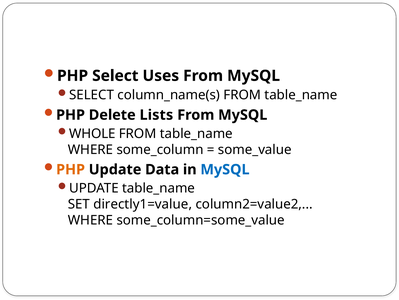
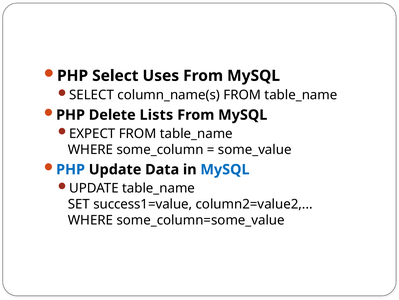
WHOLE: WHOLE -> EXPECT
PHP at (71, 169) colour: orange -> blue
directly1=value: directly1=value -> success1=value
